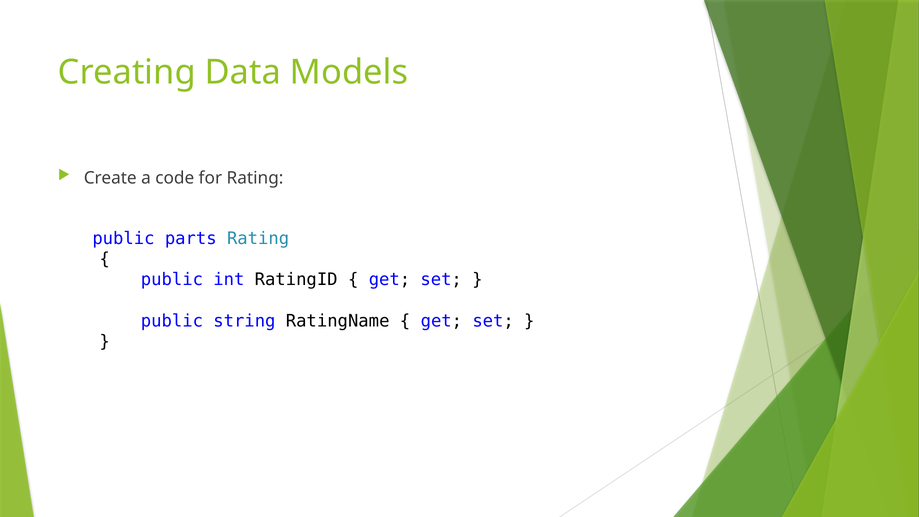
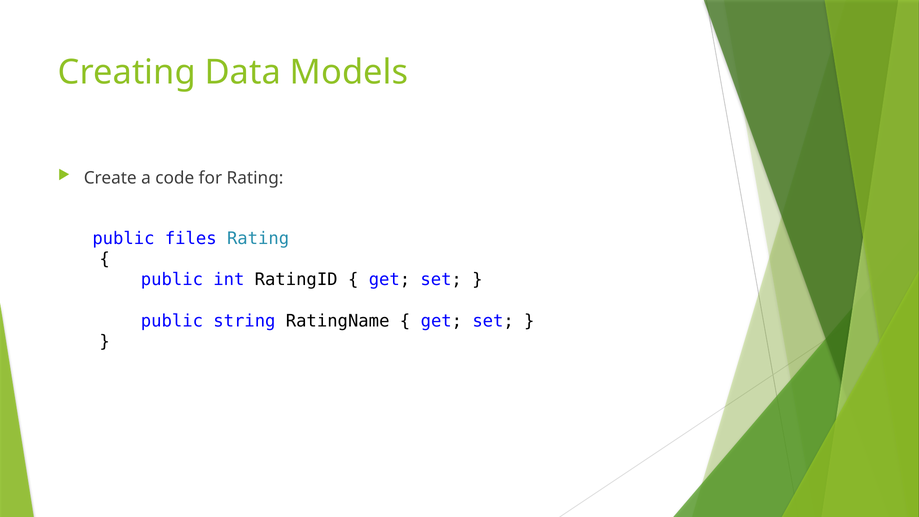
parts: parts -> files
